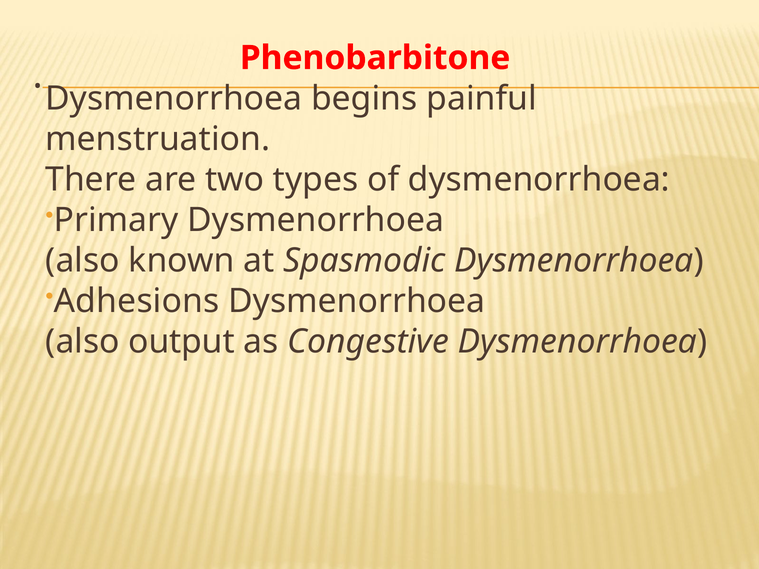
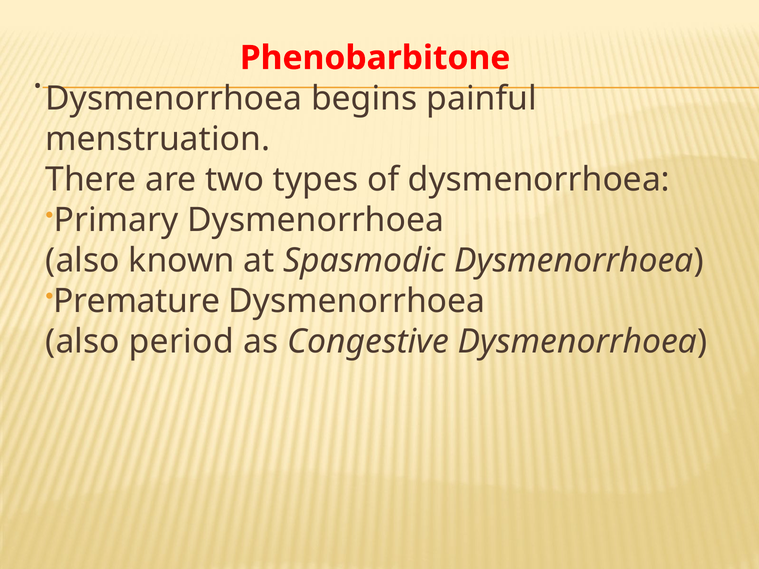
Adhesions: Adhesions -> Premature
output: output -> period
